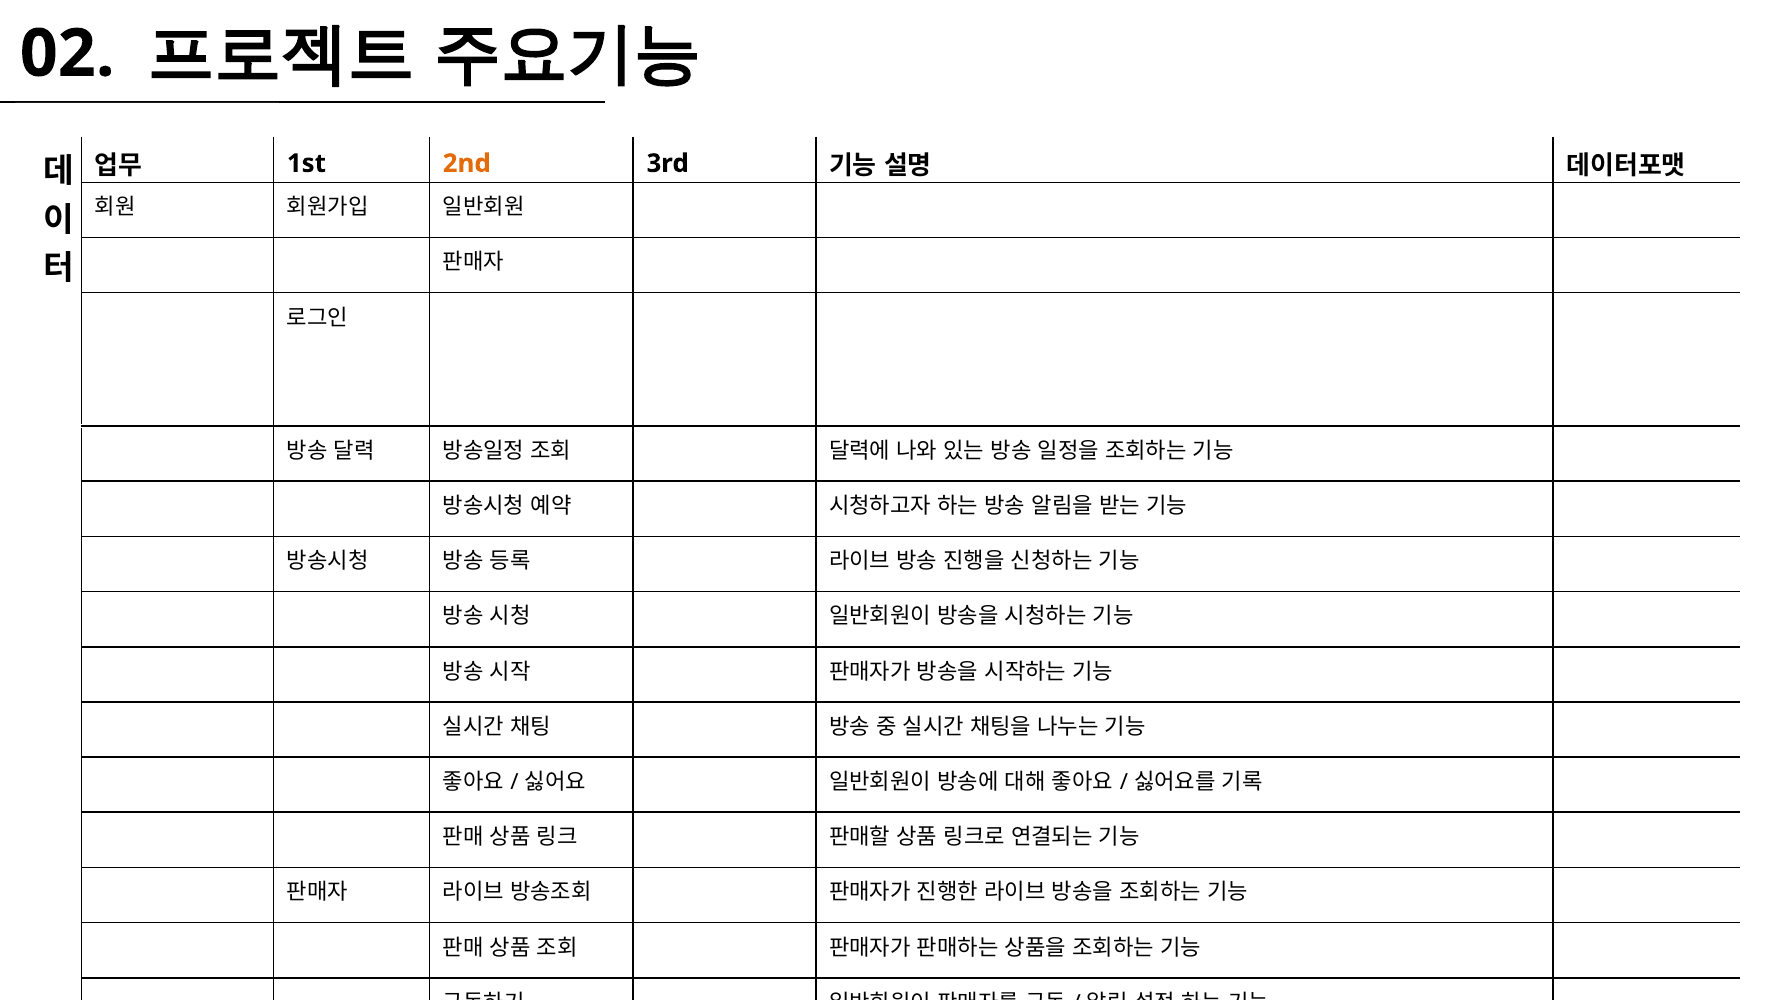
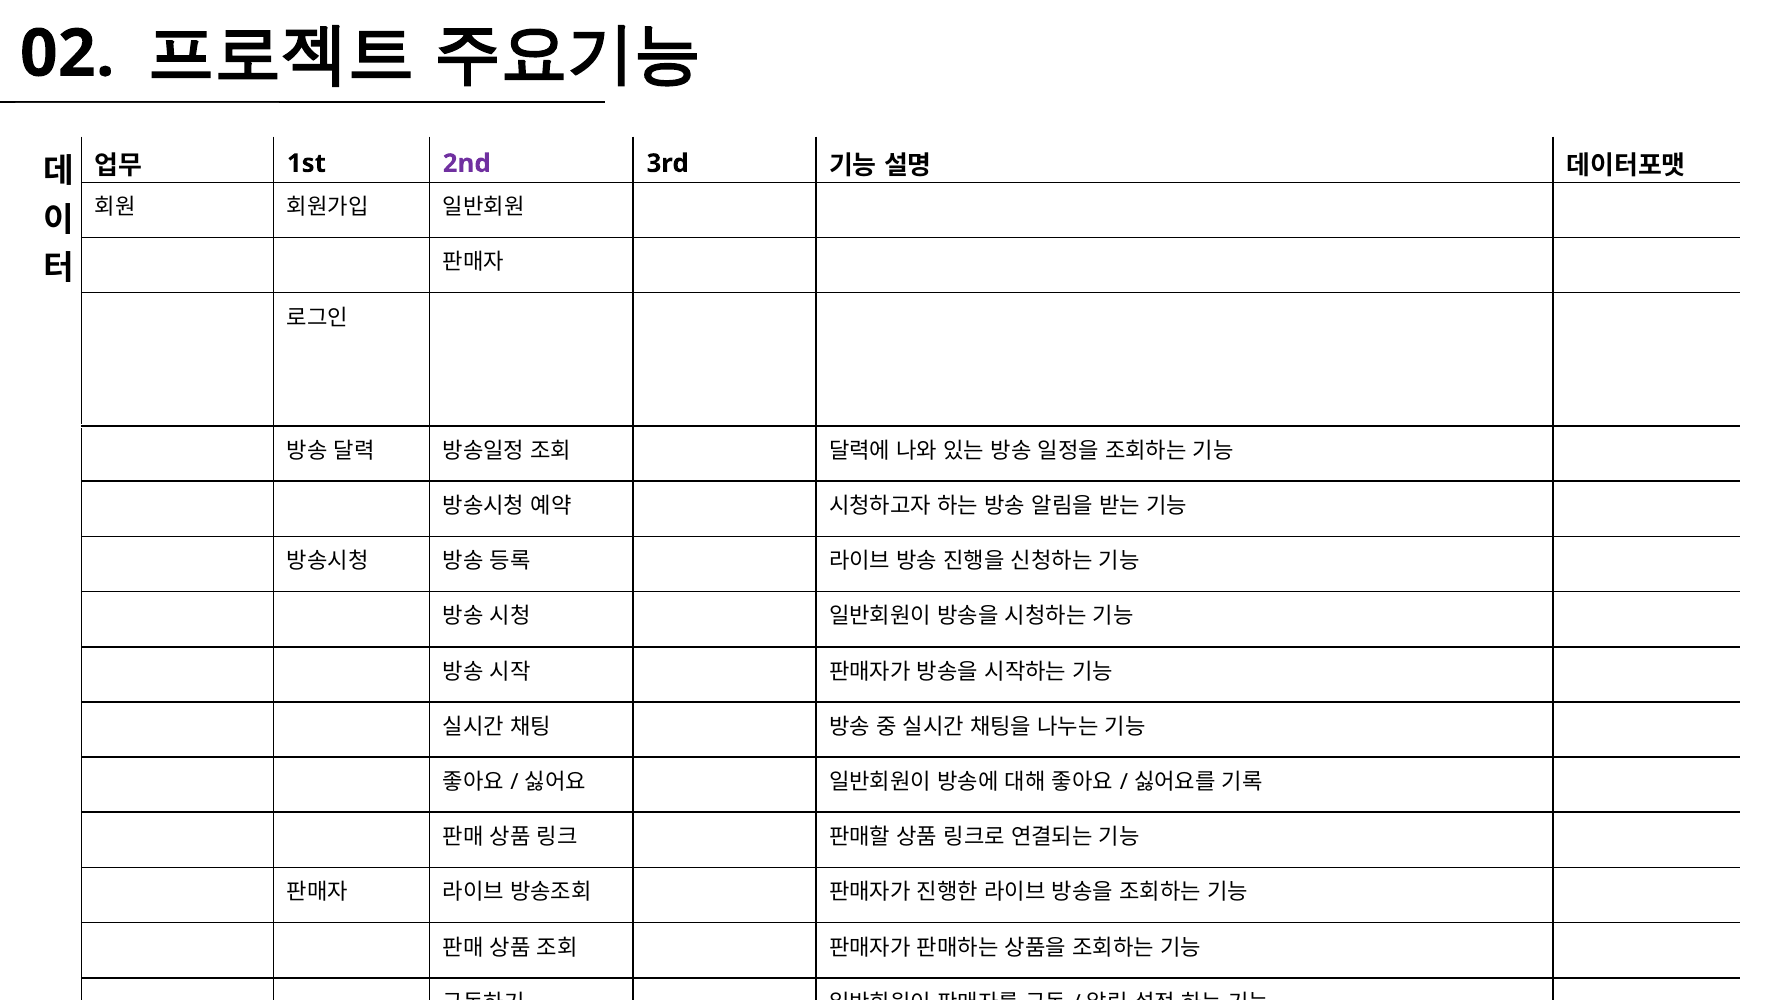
2nd colour: orange -> purple
